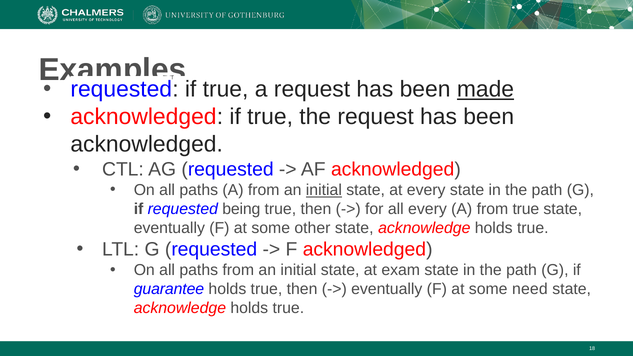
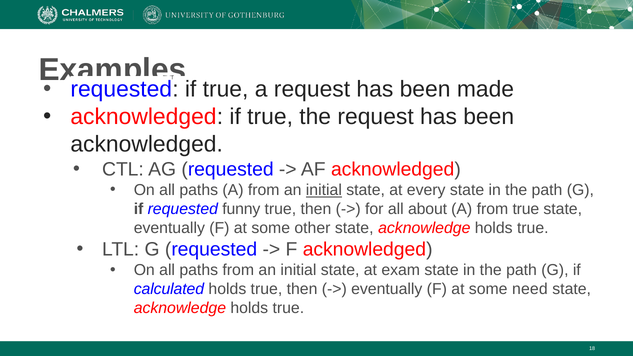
made underline: present -> none
being: being -> funny
all every: every -> about
guarantee: guarantee -> calculated
